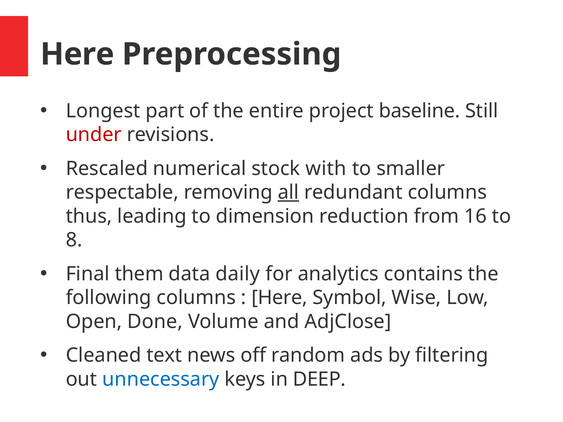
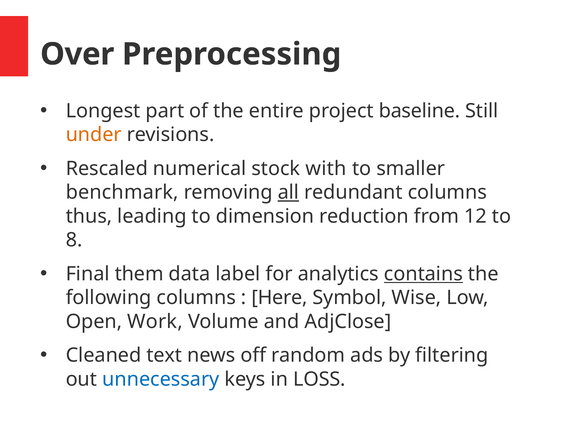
Here at (77, 54): Here -> Over
under colour: red -> orange
respectable: respectable -> benchmark
16: 16 -> 12
daily: daily -> label
contains underline: none -> present
Done: Done -> Work
DEEP: DEEP -> LOSS
